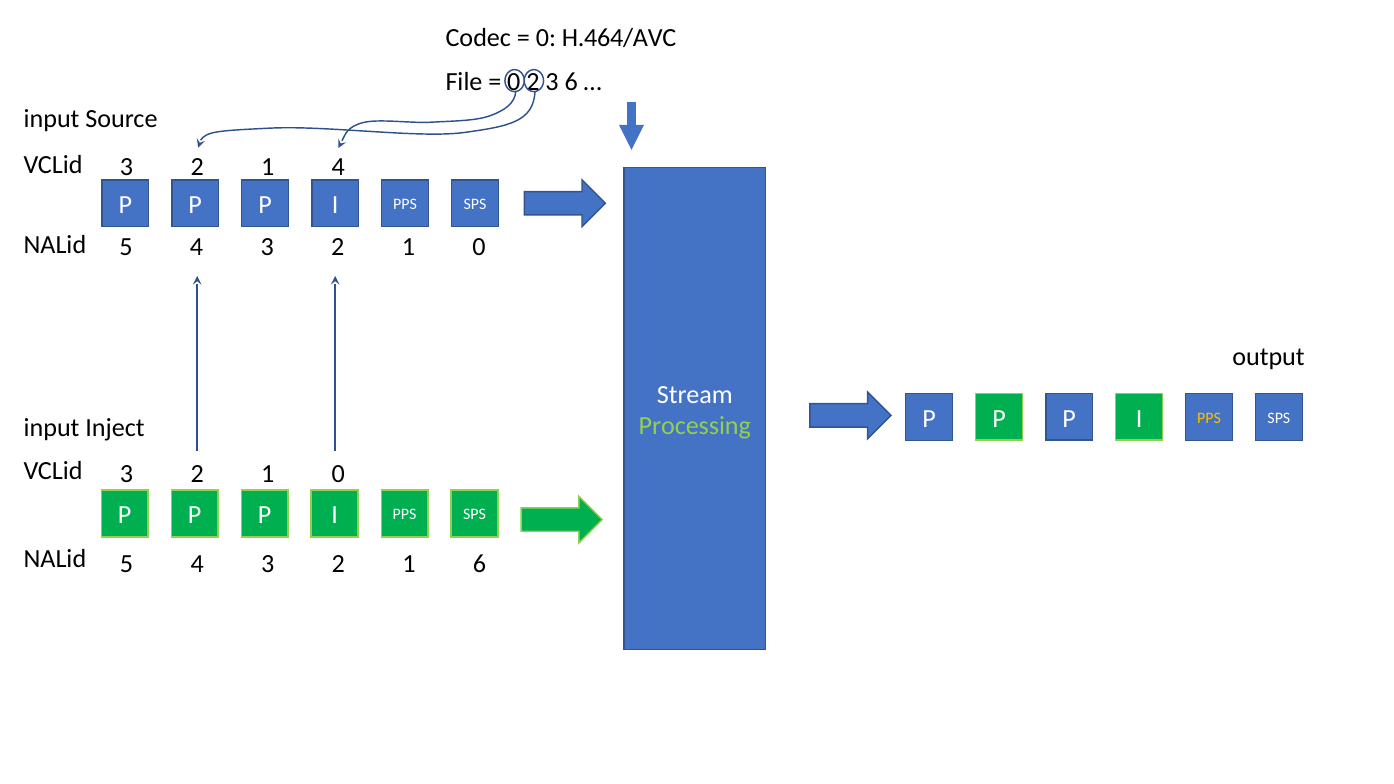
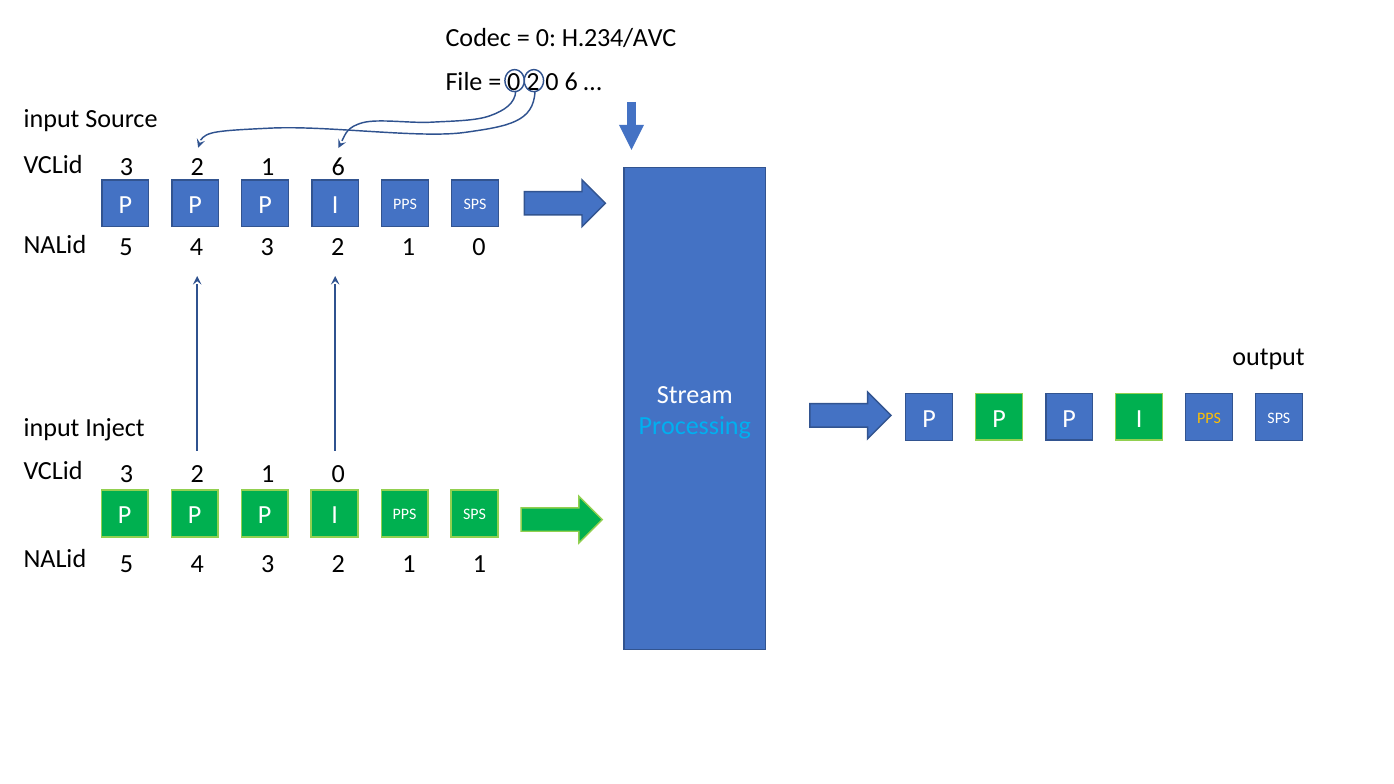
H.464/AVC: H.464/AVC -> H.234/AVC
0 2 3: 3 -> 0
VCLid 4: 4 -> 6
Processing colour: light green -> light blue
NALid 6: 6 -> 1
